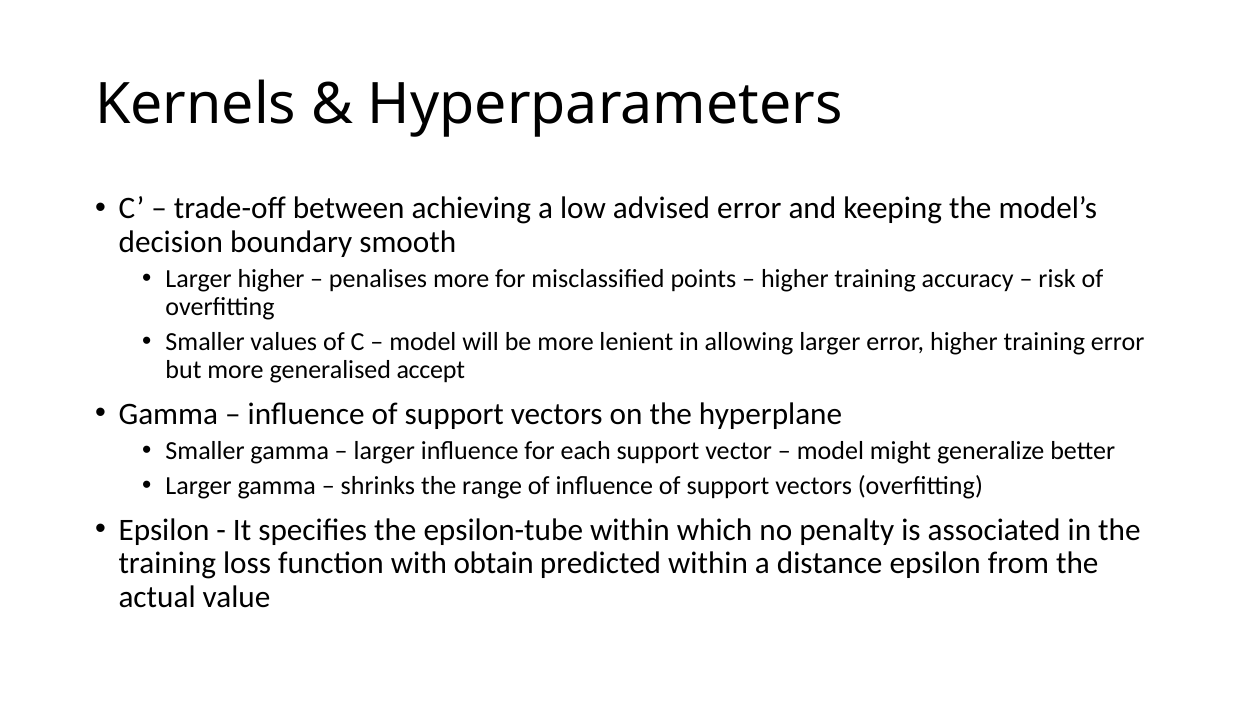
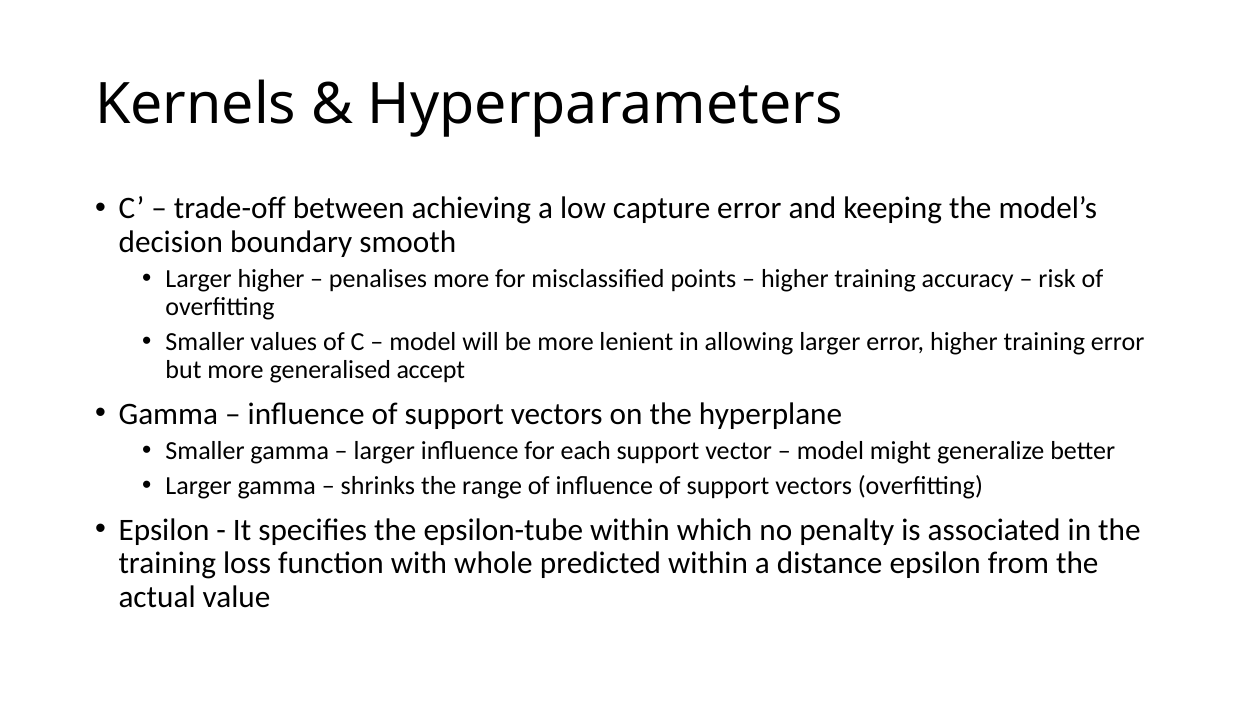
advised: advised -> capture
obtain: obtain -> whole
